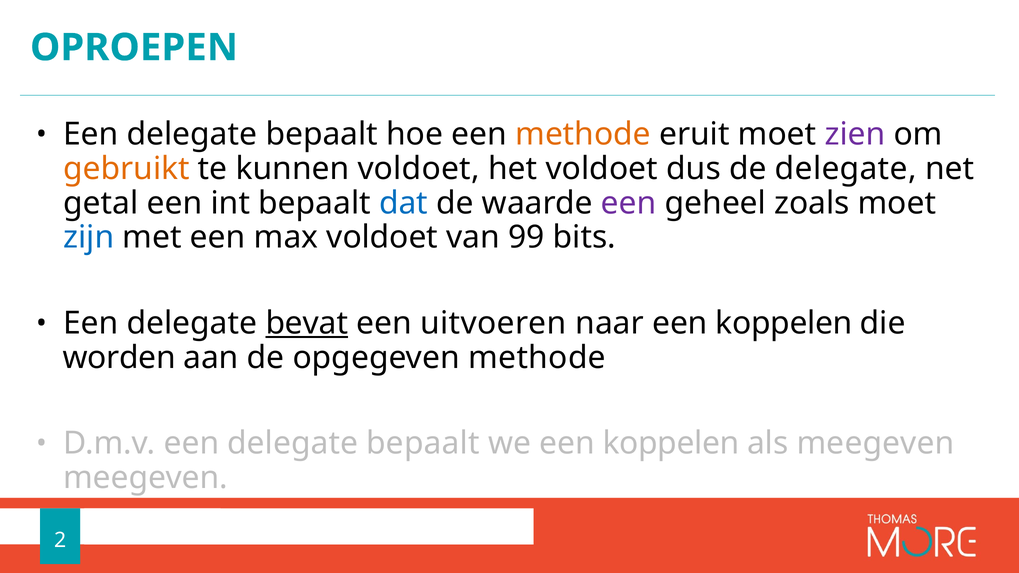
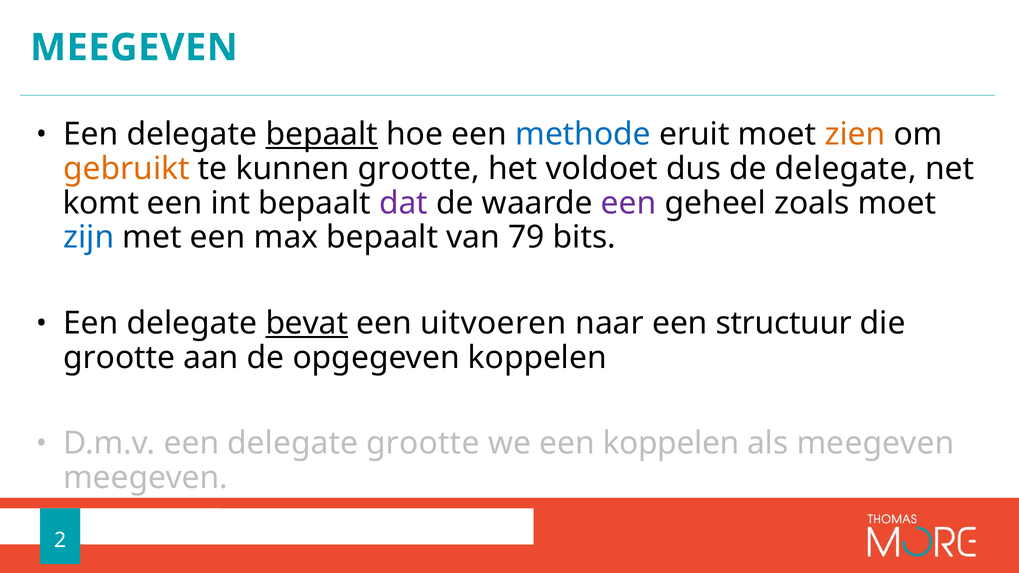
OPROEPEN at (134, 48): OPROEPEN -> MEEGEVEN
bepaalt at (322, 134) underline: none -> present
methode at (583, 134) colour: orange -> blue
zien colour: purple -> orange
kunnen voldoet: voldoet -> grootte
getal: getal -> komt
dat colour: blue -> purple
max voldoet: voldoet -> bepaalt
99: 99 -> 79
naar een koppelen: koppelen -> structuur
worden at (119, 358): worden -> grootte
opgegeven methode: methode -> koppelen
D.m.v een delegate bepaalt: bepaalt -> grootte
